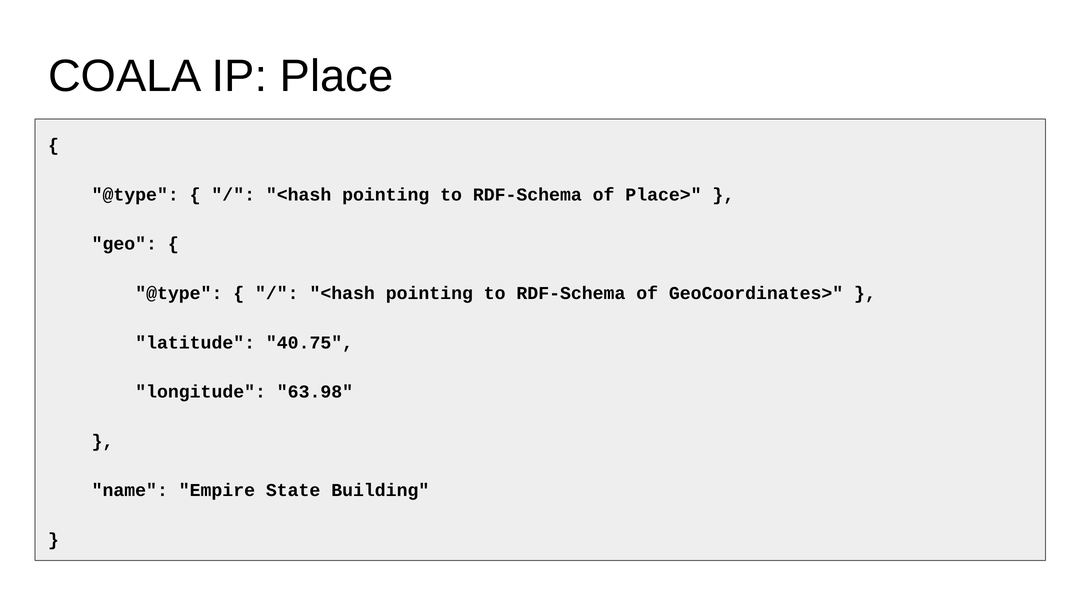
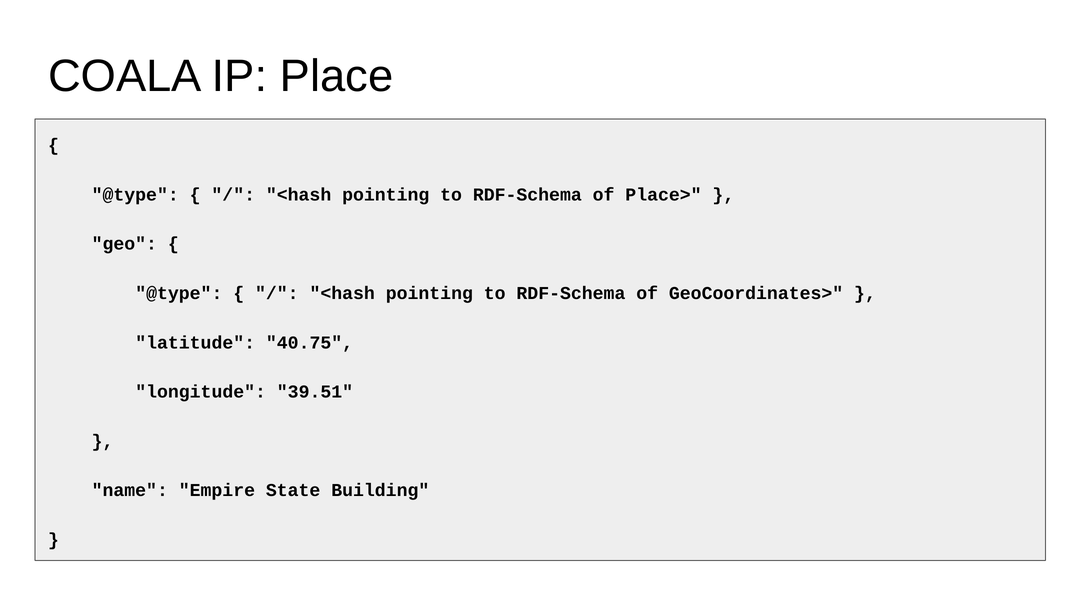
63.98: 63.98 -> 39.51
